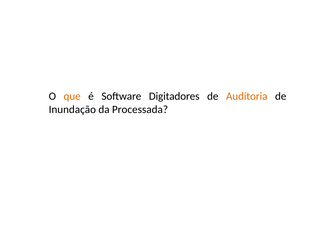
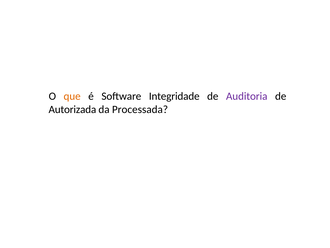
Digitadores: Digitadores -> Integridade
Auditoria colour: orange -> purple
Inundação: Inundação -> Autorizada
